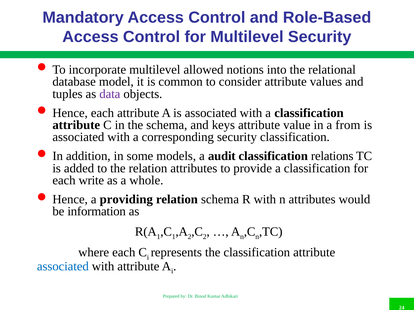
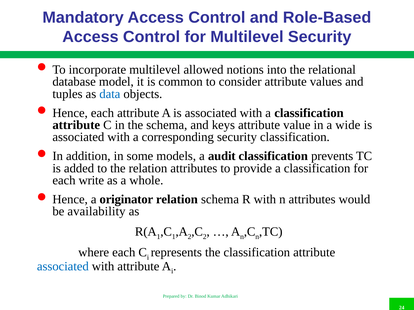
data colour: purple -> blue
from: from -> wide
relations: relations -> prevents
providing: providing -> originator
information: information -> availability
